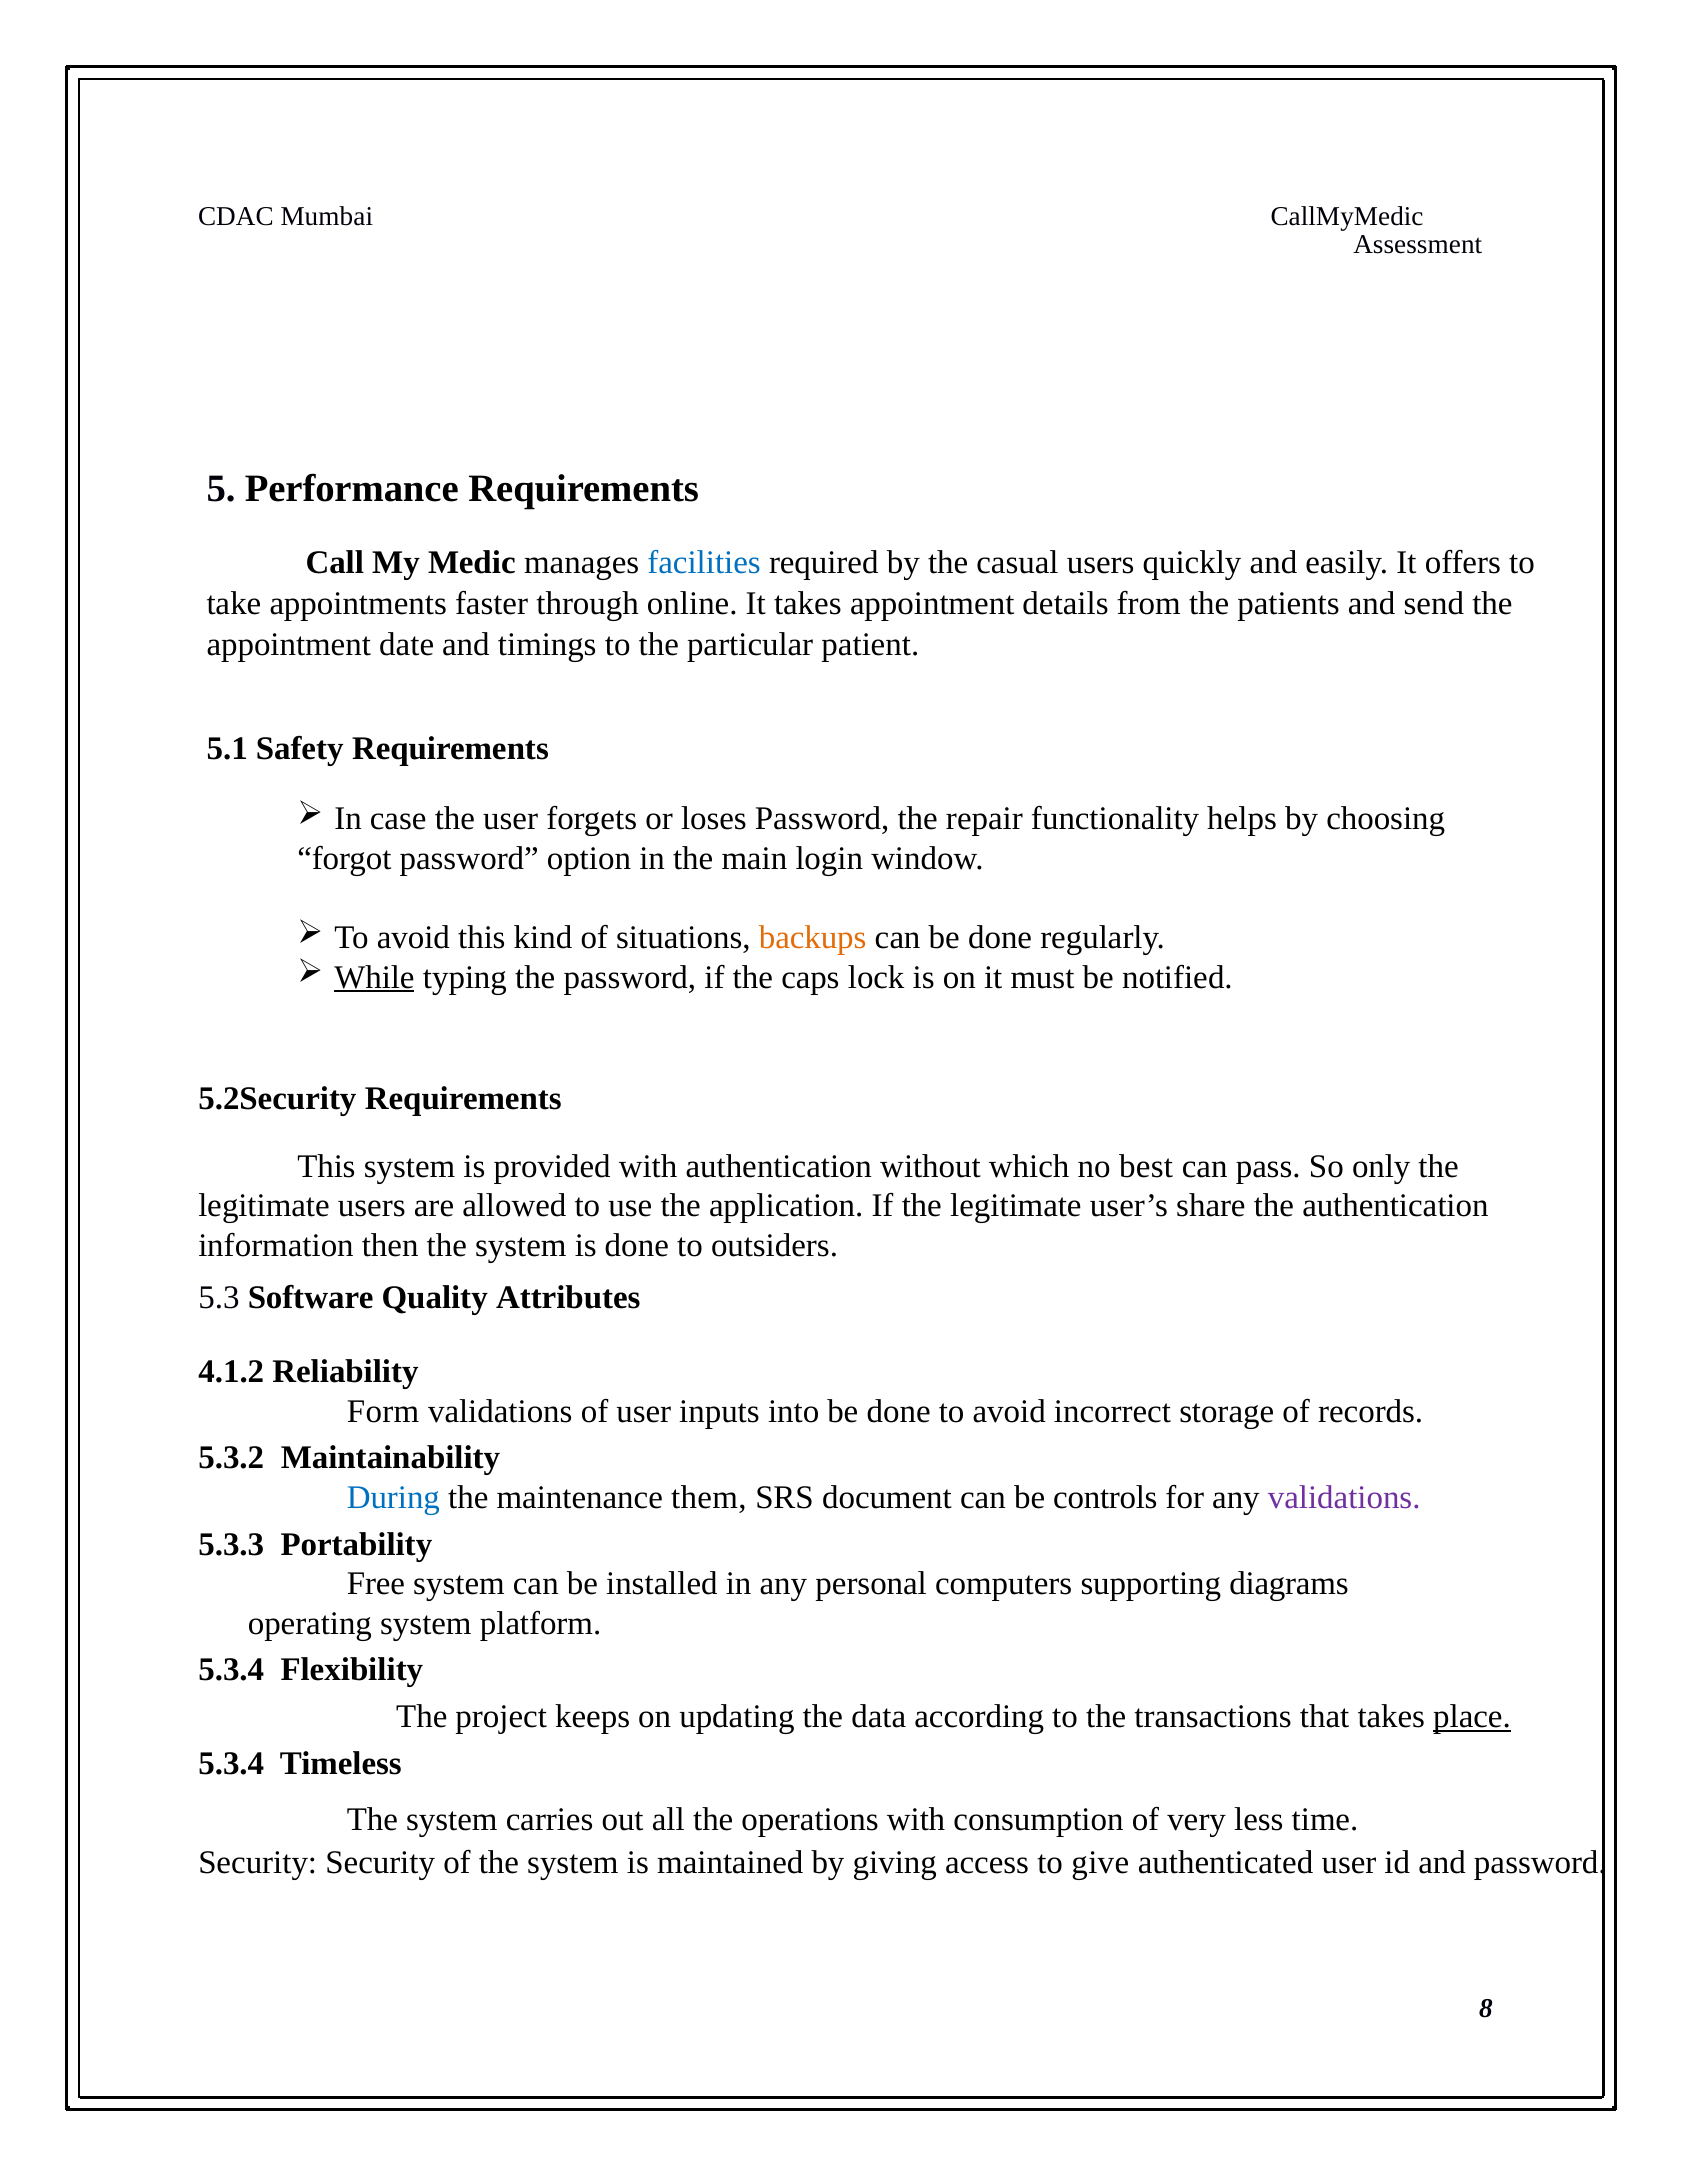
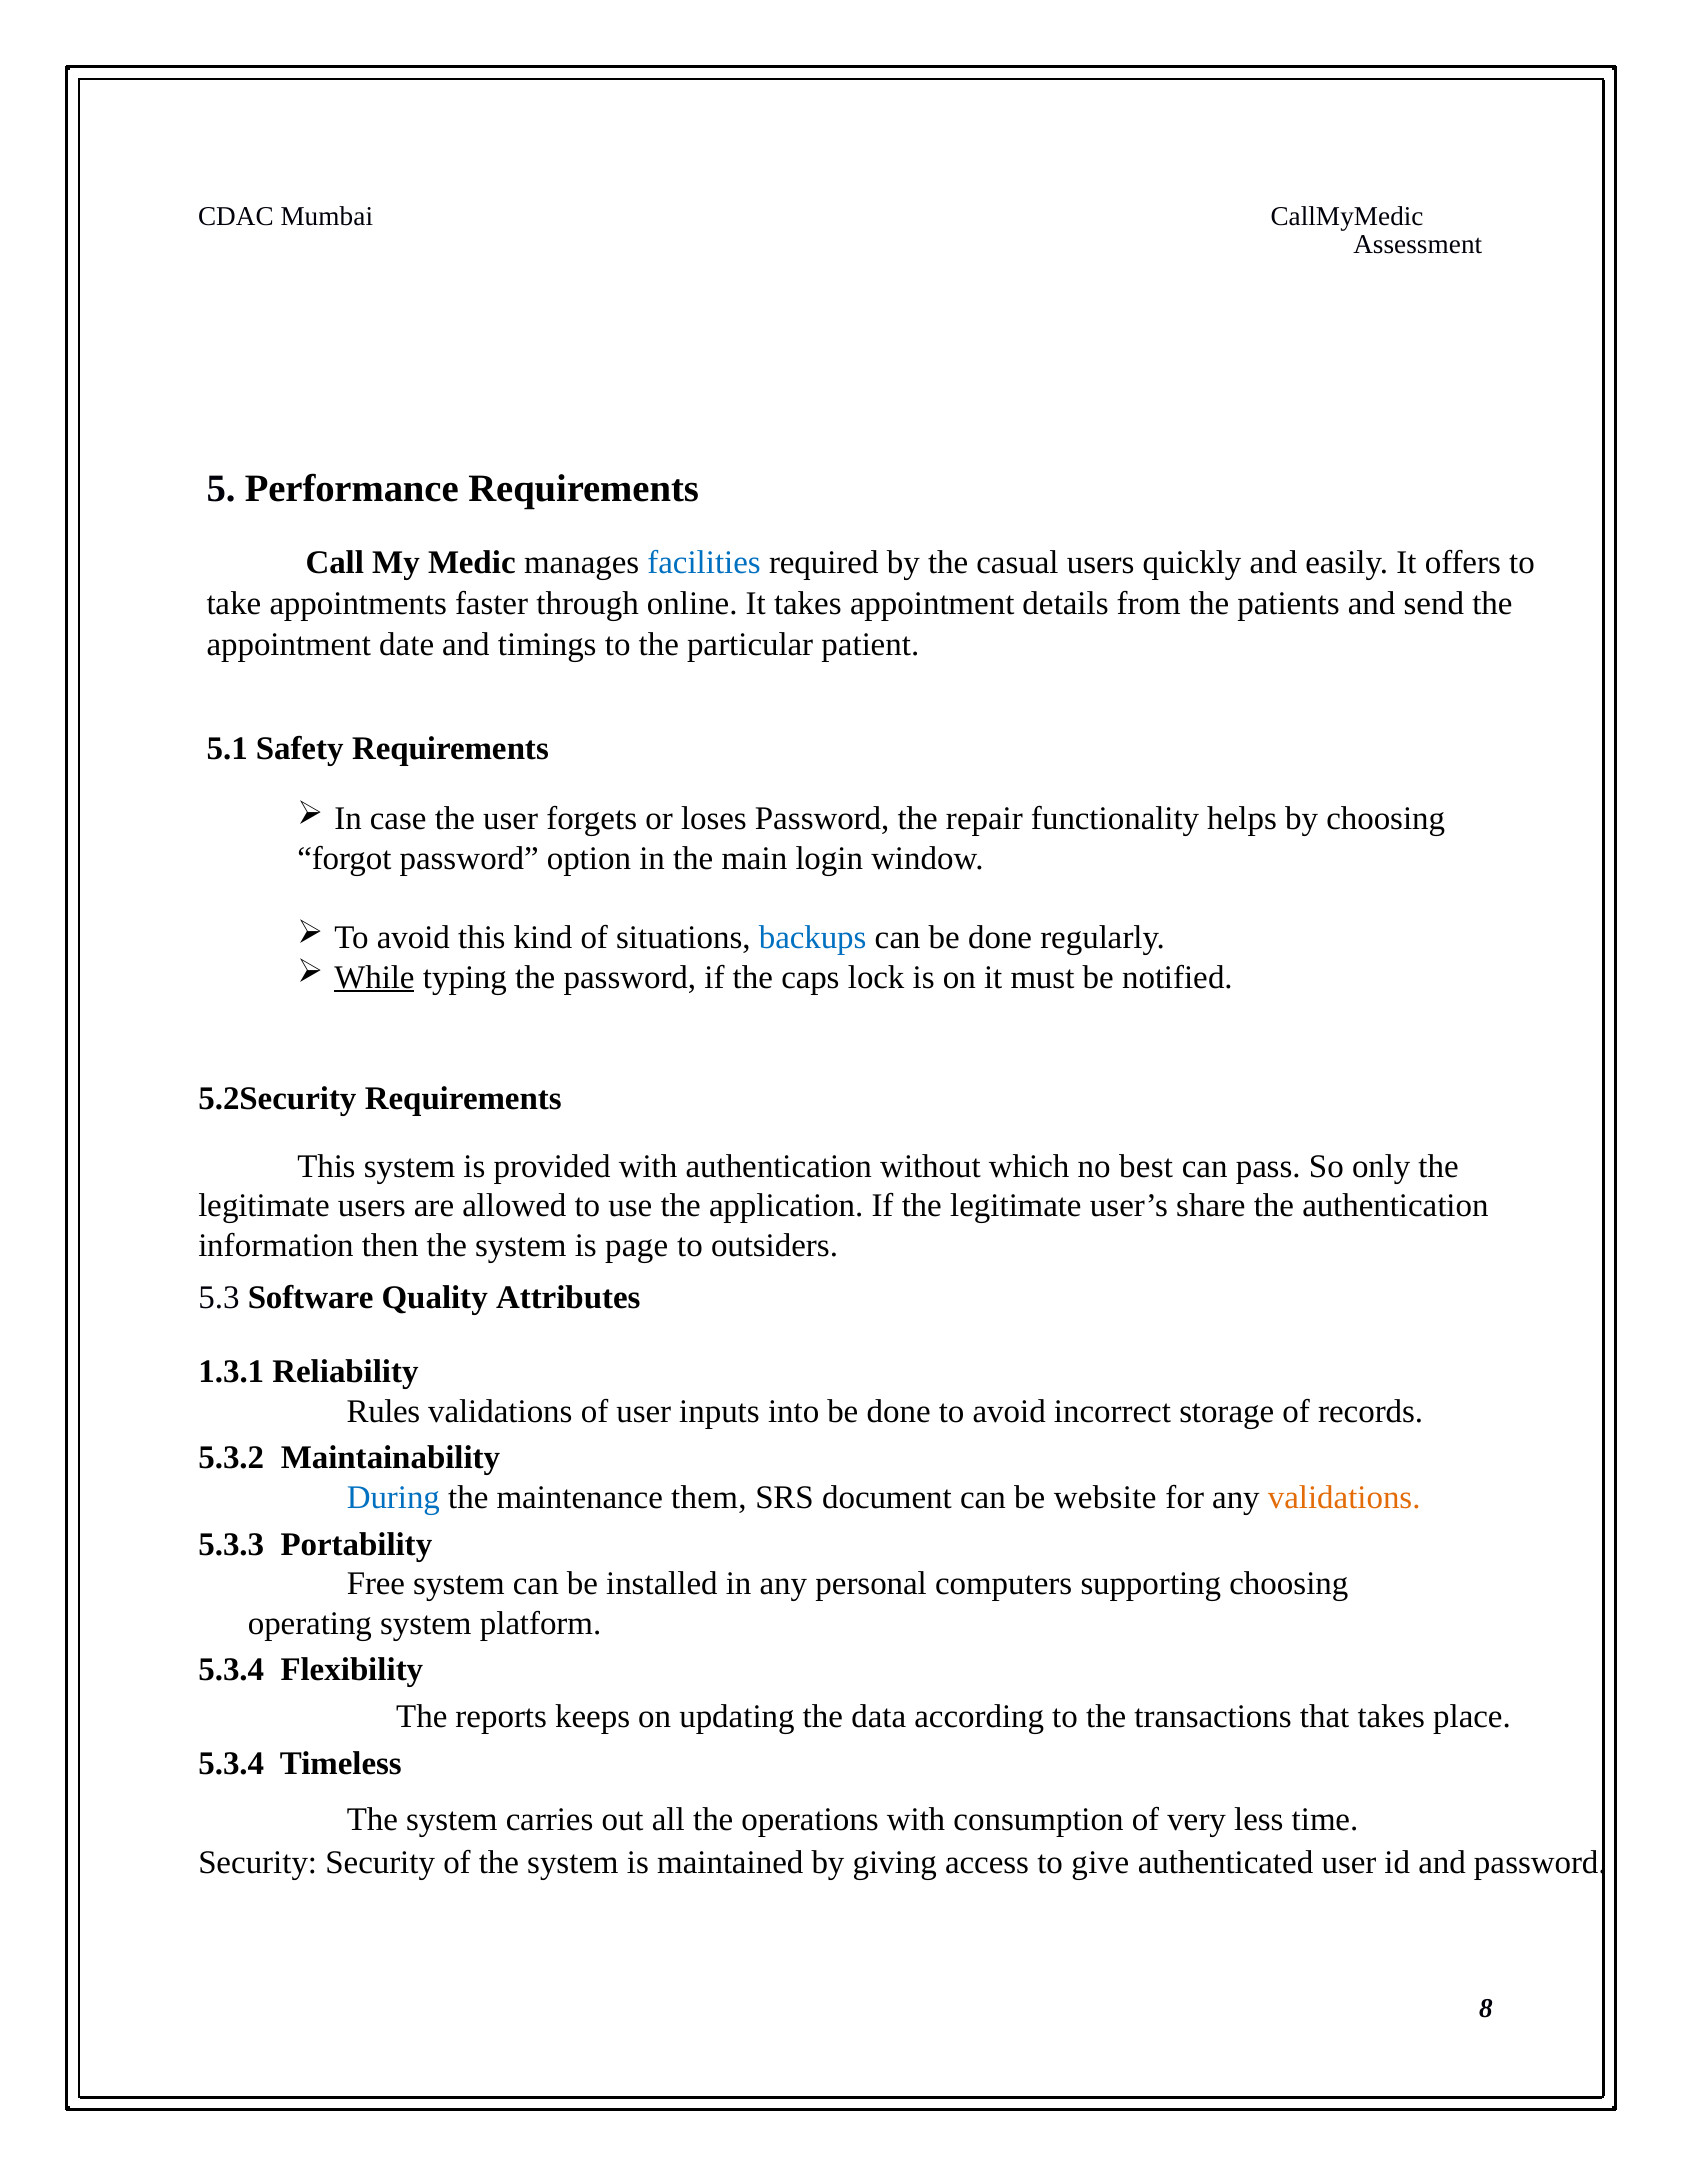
backups colour: orange -> blue
is done: done -> page
4.1.2: 4.1.2 -> 1.3.1
Form: Form -> Rules
controls: controls -> website
validations at (1344, 1498) colour: purple -> orange
supporting diagrams: diagrams -> choosing
project: project -> reports
place underline: present -> none
